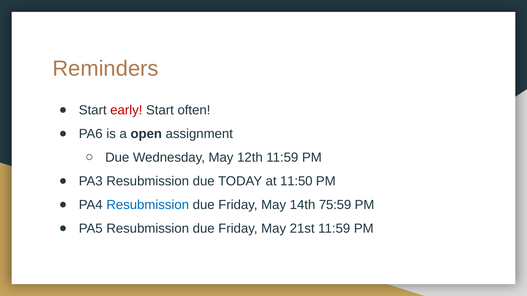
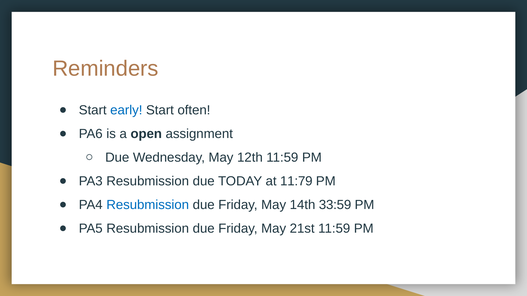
early colour: red -> blue
11:50: 11:50 -> 11:79
75:59: 75:59 -> 33:59
